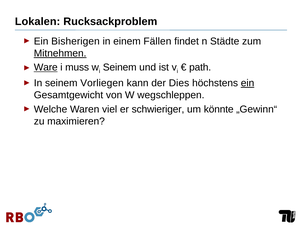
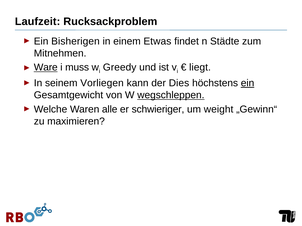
Lokalen: Lokalen -> Laufzeit
Fällen: Fällen -> Etwas
Mitnehmen underline: present -> none
i Seinem: Seinem -> Greedy
path: path -> liegt
wegschleppen underline: none -> present
viel: viel -> alle
könnte: könnte -> weight
